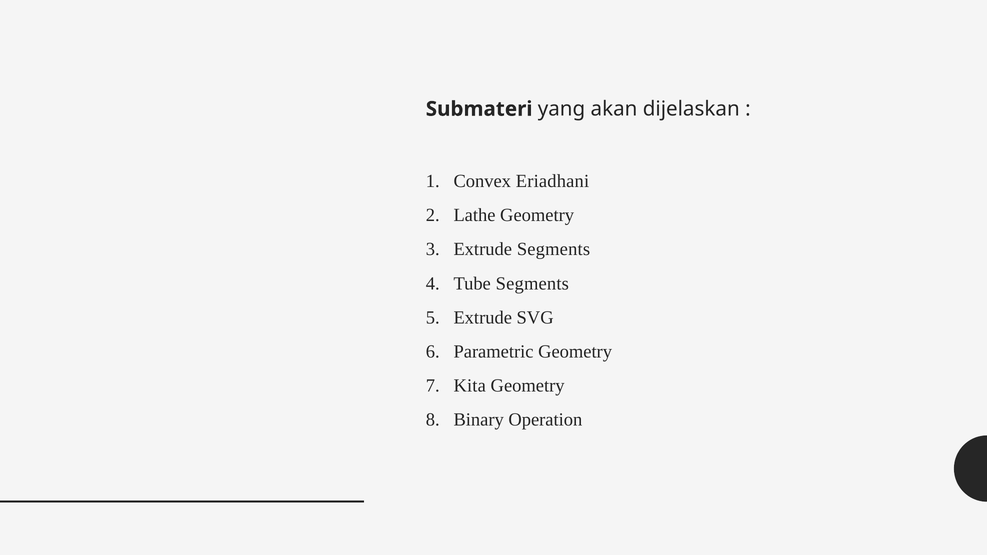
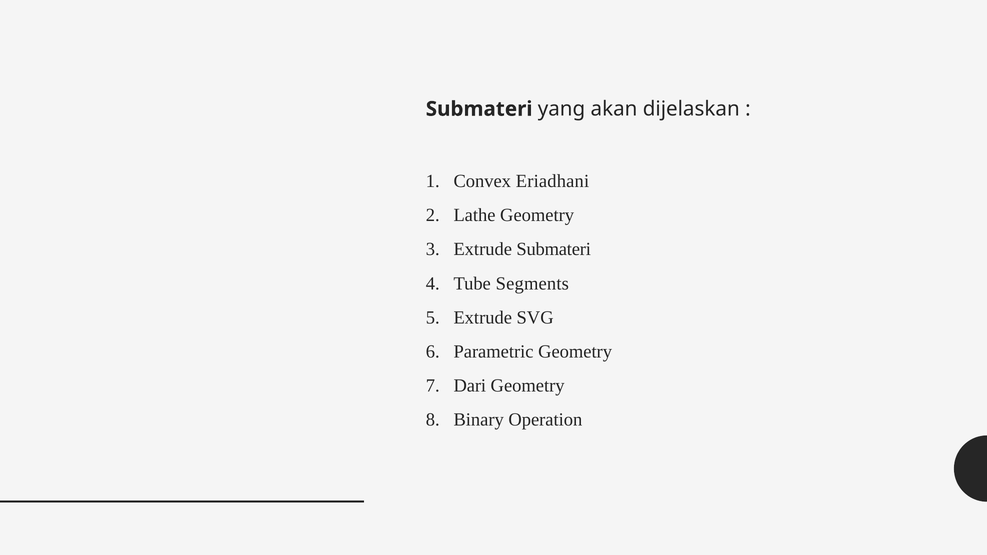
Extrude Segments: Segments -> Submateri
Kita: Kita -> Dari
